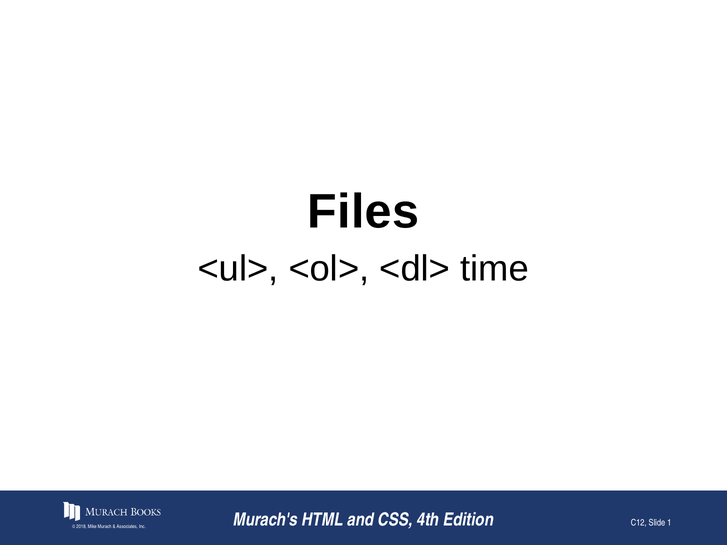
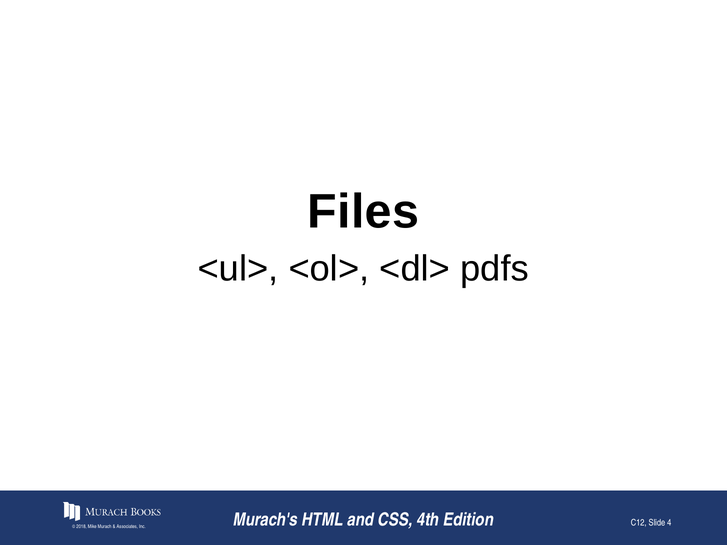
time: time -> pdfs
1: 1 -> 4
